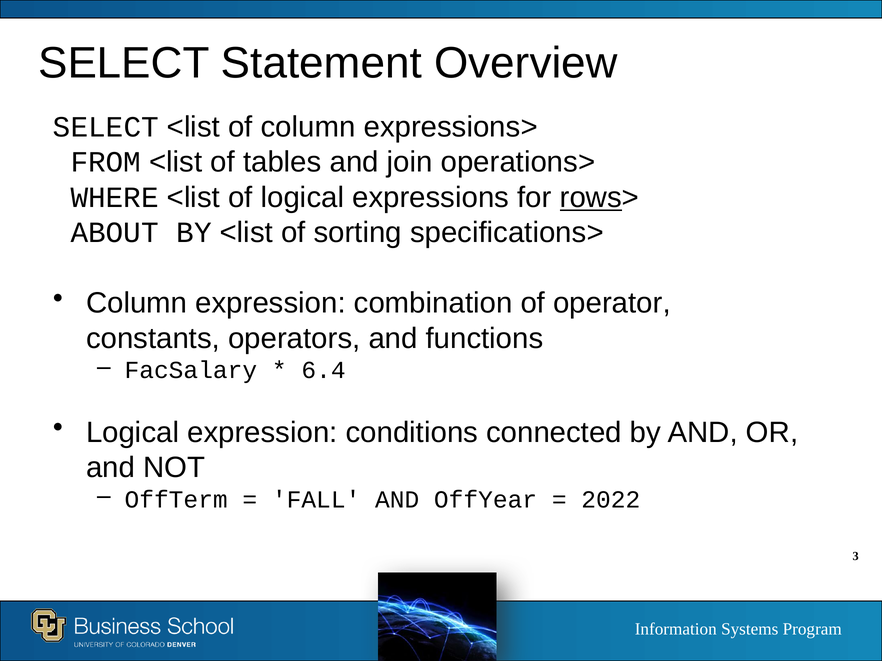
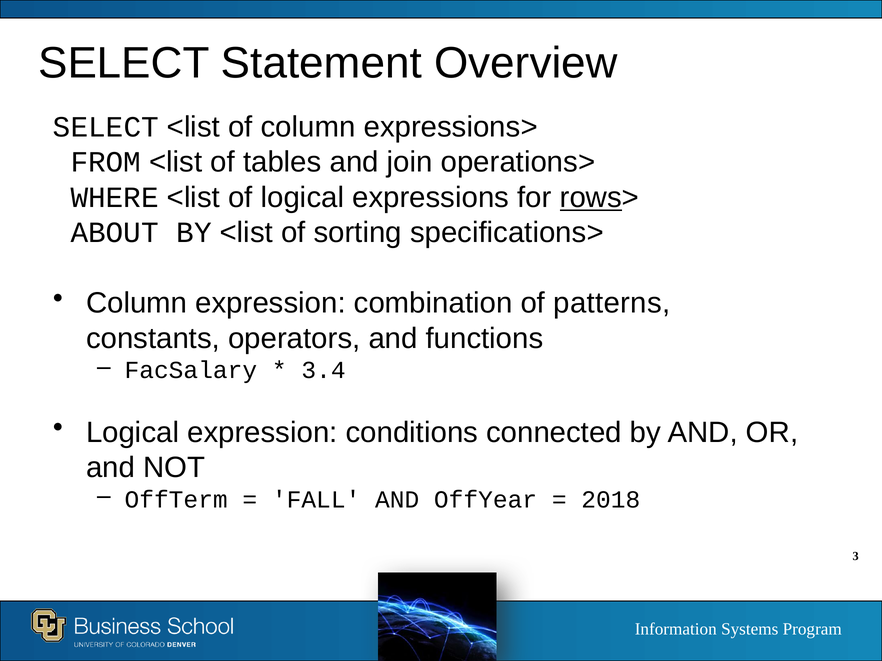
operator: operator -> patterns
6.4: 6.4 -> 3.4
2022: 2022 -> 2018
